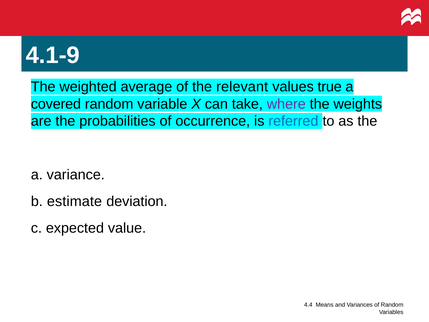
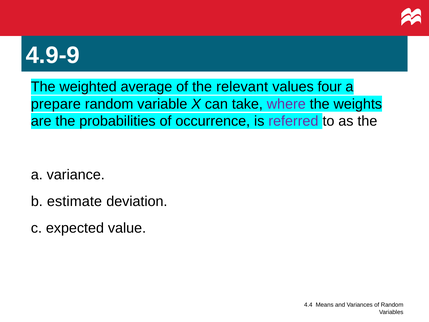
4.1-9: 4.1-9 -> 4.9-9
true: true -> four
covered: covered -> prepare
referred colour: blue -> purple
